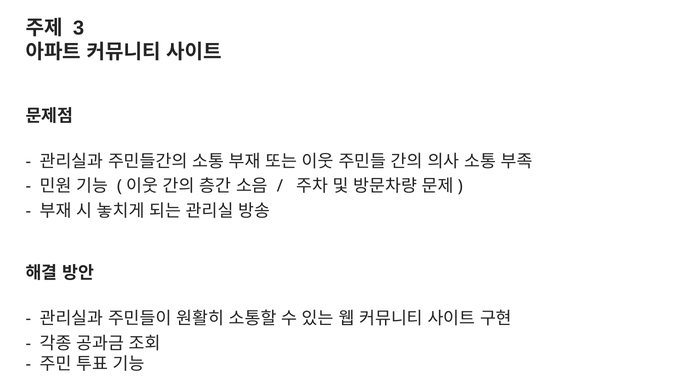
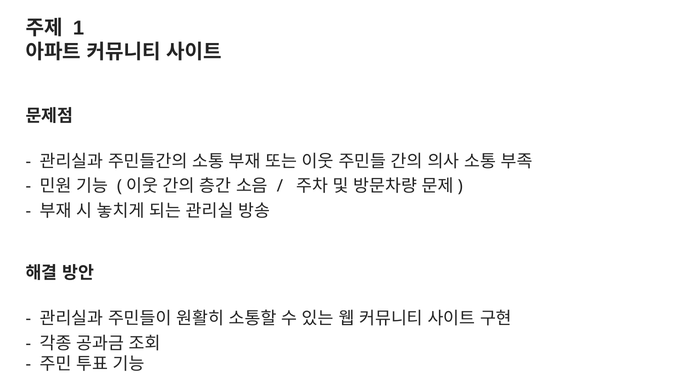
3: 3 -> 1
